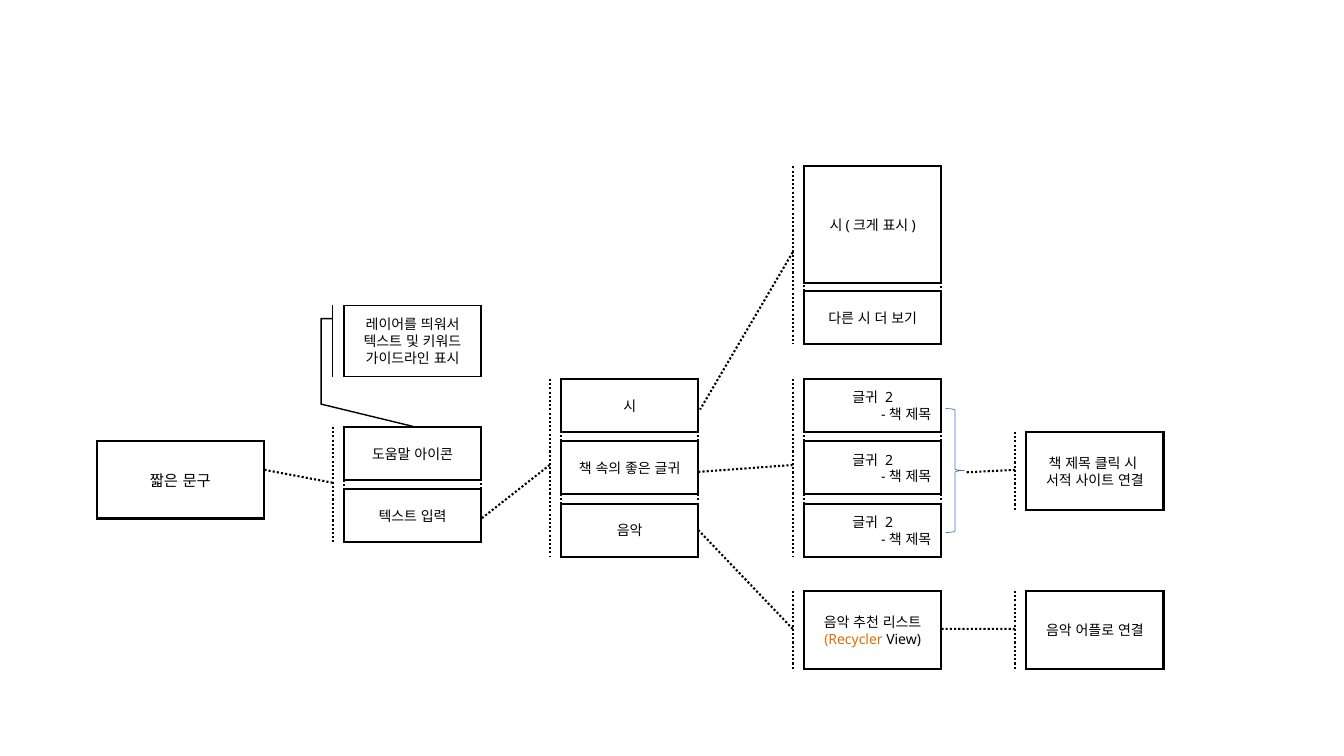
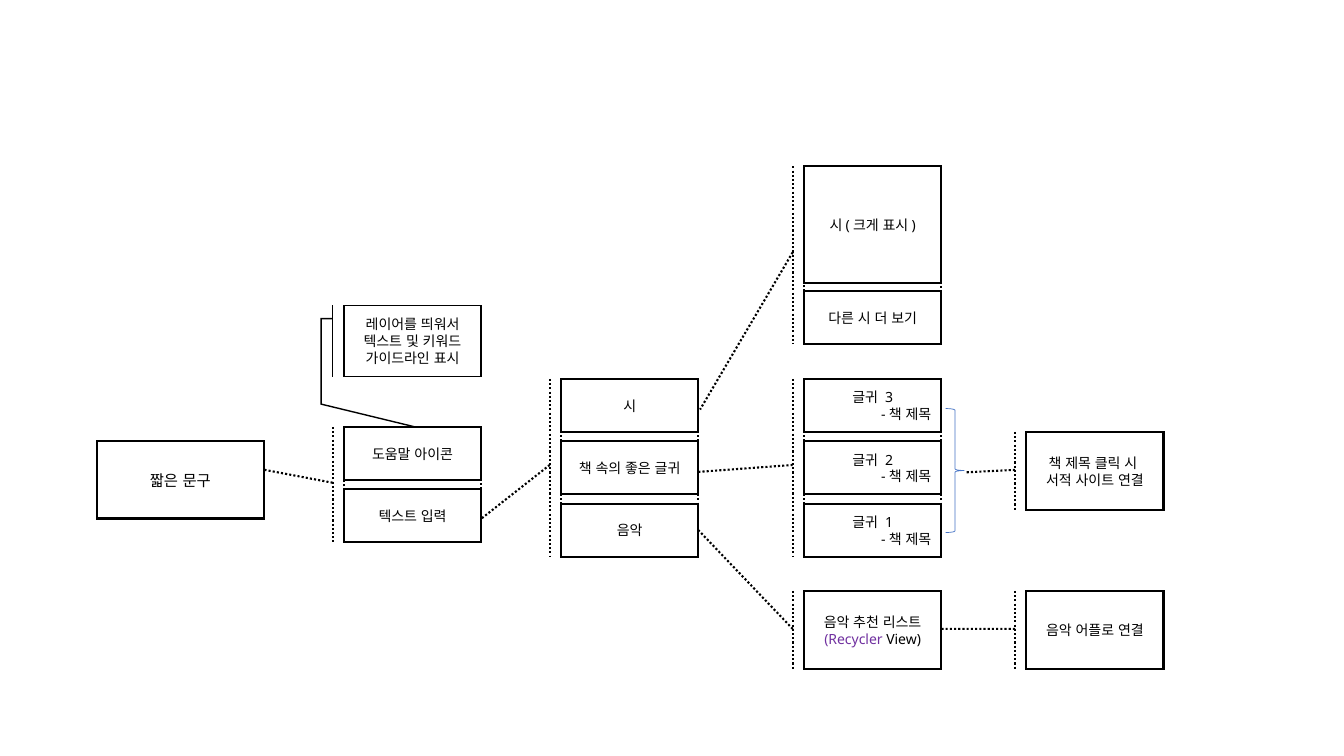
2 at (889, 398): 2 -> 3
2 at (889, 523): 2 -> 1
Recycler colour: orange -> purple
